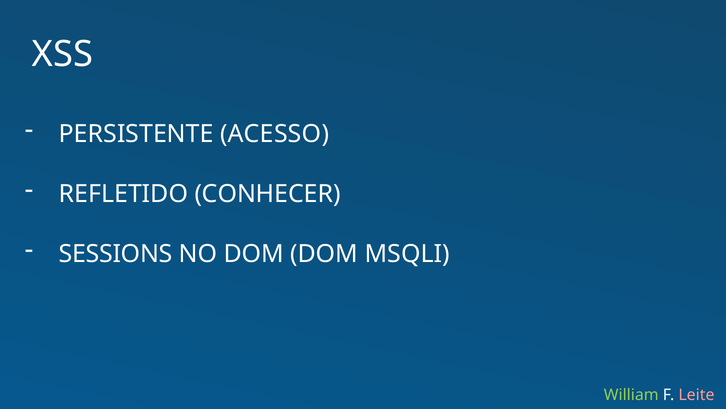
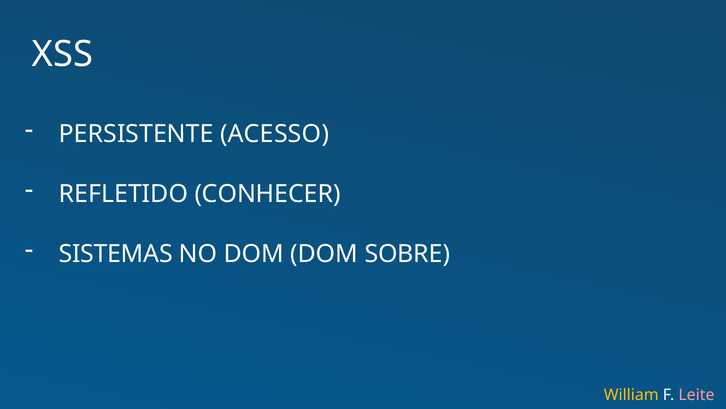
SESSIONS: SESSIONS -> SISTEMAS
MSQLI: MSQLI -> SOBRE
William colour: light green -> yellow
